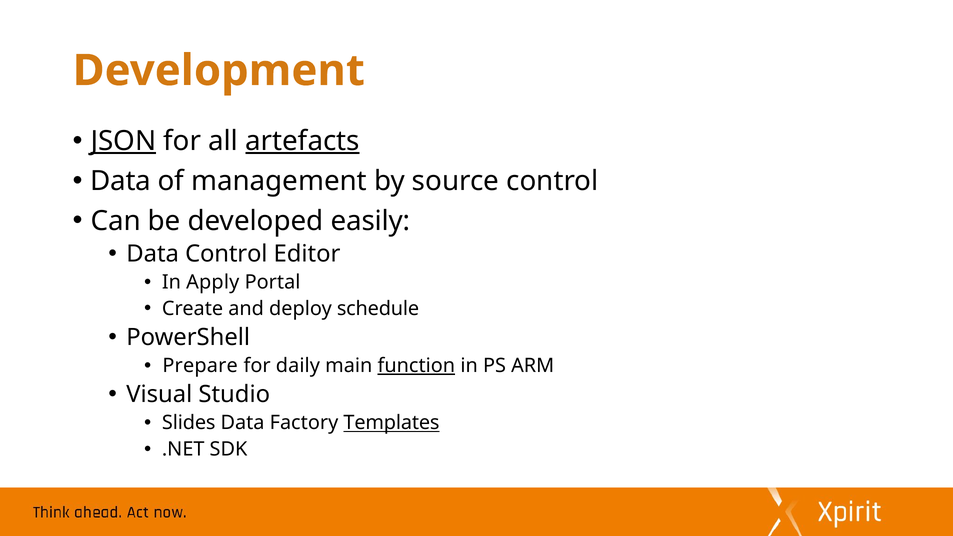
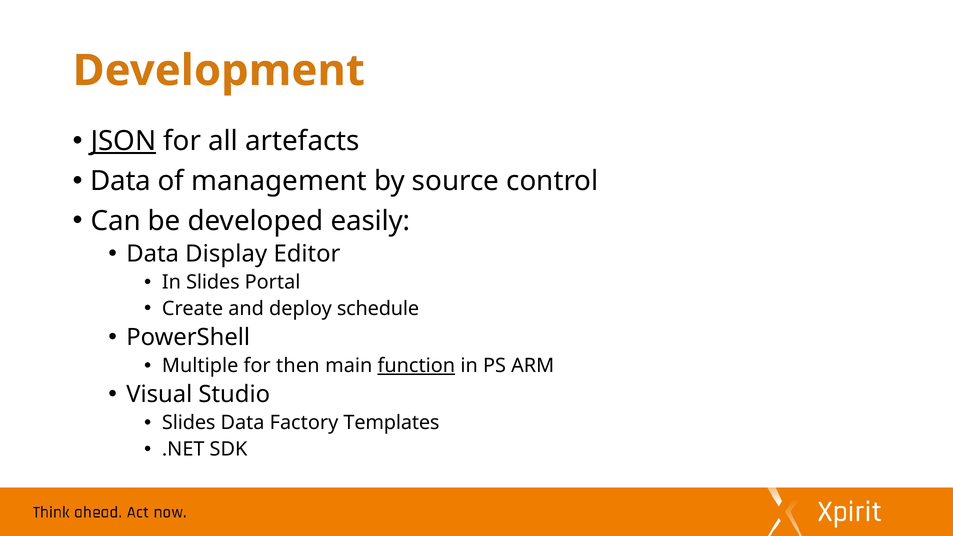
artefacts underline: present -> none
Data Control: Control -> Display
In Apply: Apply -> Slides
Prepare: Prepare -> Multiple
daily: daily -> then
Templates underline: present -> none
